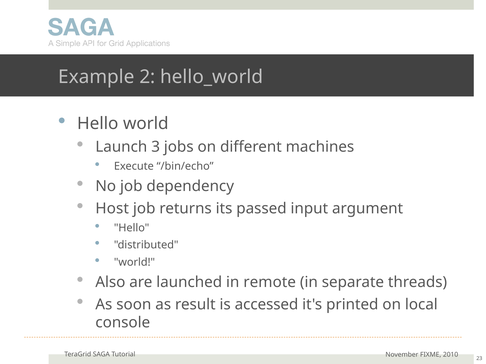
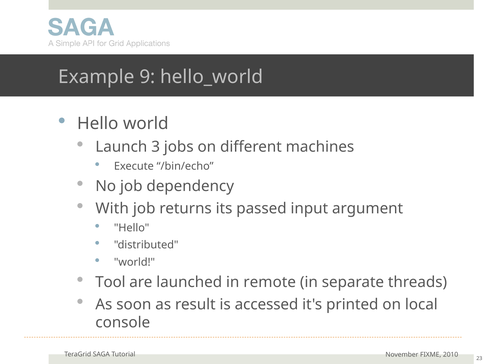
2: 2 -> 9
Host: Host -> With
Also: Also -> Tool
